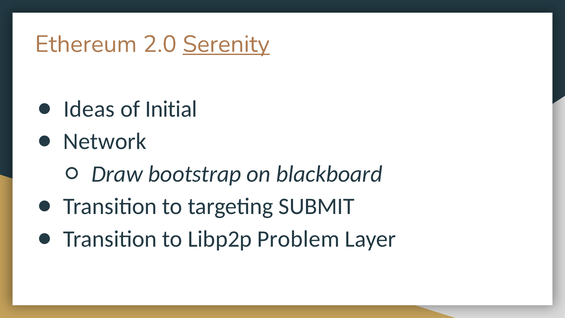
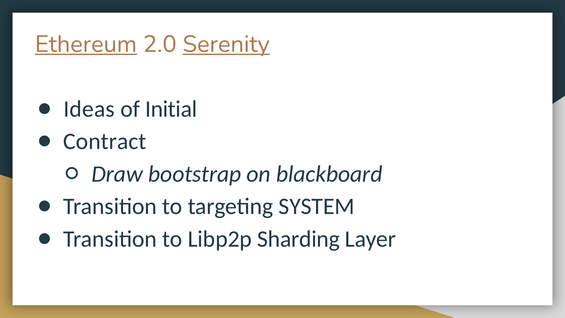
Ethereum underline: none -> present
Network: Network -> Contract
SUBMIT: SUBMIT -> SYSTEM
Problem: Problem -> Sharding
